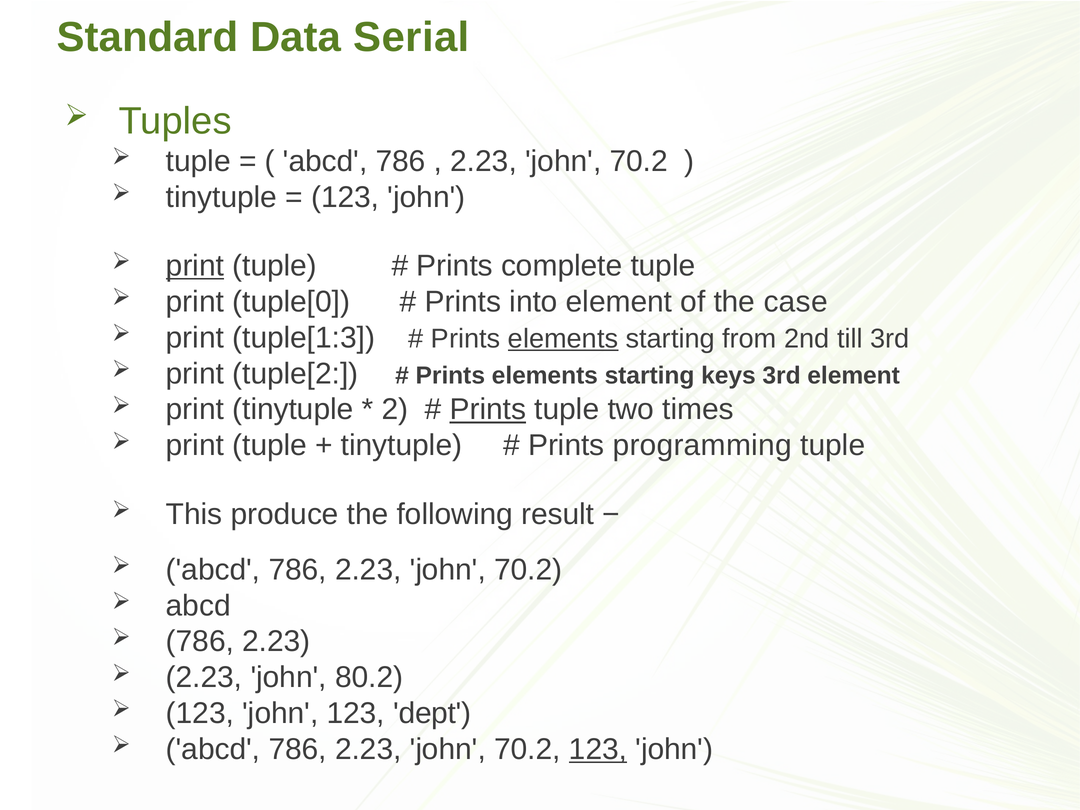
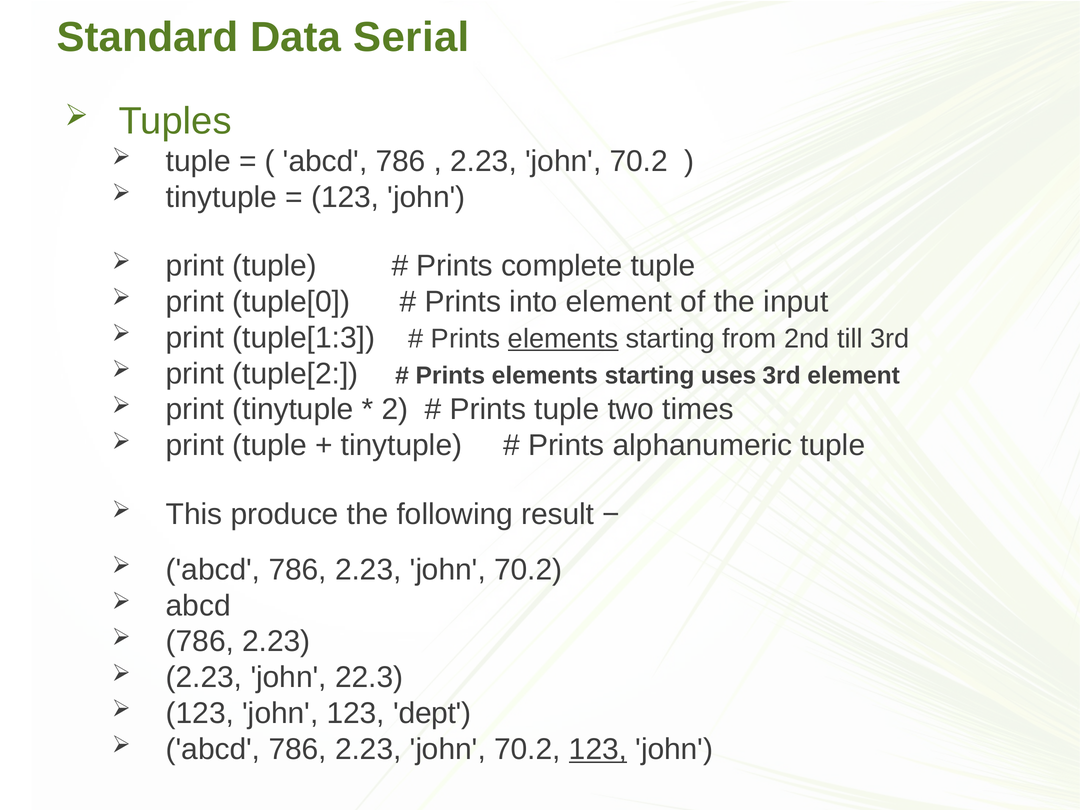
print at (195, 266) underline: present -> none
case: case -> input
keys: keys -> uses
Prints at (488, 410) underline: present -> none
programming: programming -> alphanumeric
80.2: 80.2 -> 22.3
